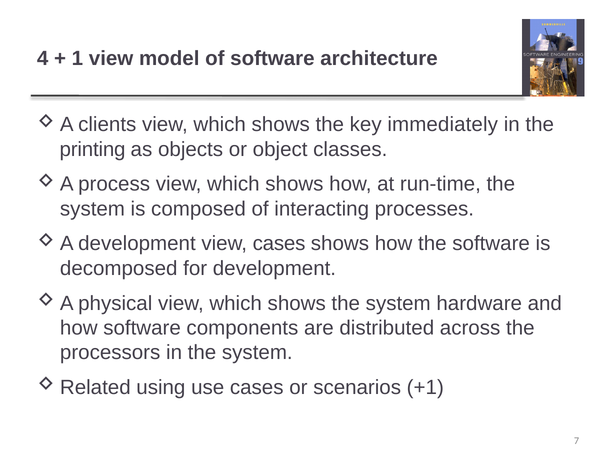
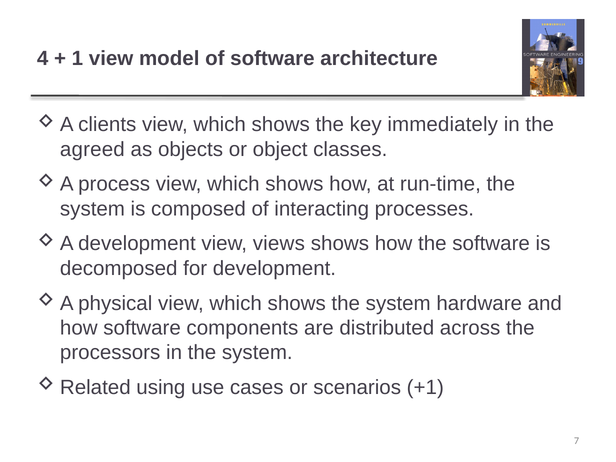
printing: printing -> agreed
view cases: cases -> views
